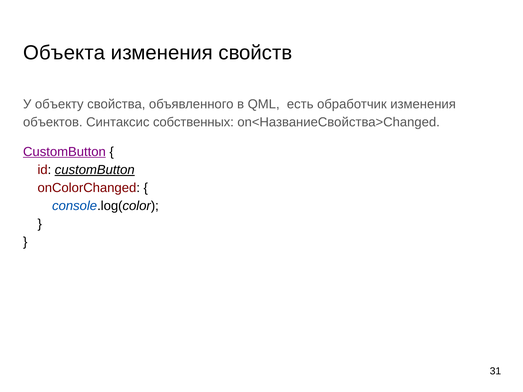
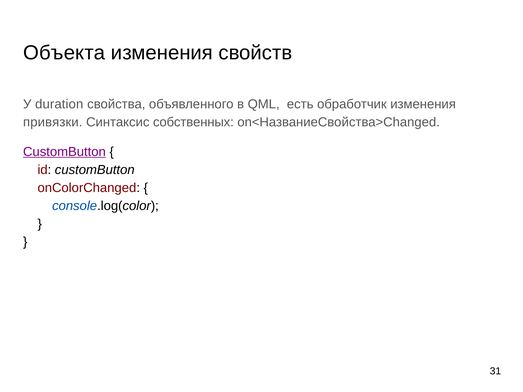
объекту: объекту -> duration
объектов: объектов -> привязки
customButton at (95, 170) underline: present -> none
